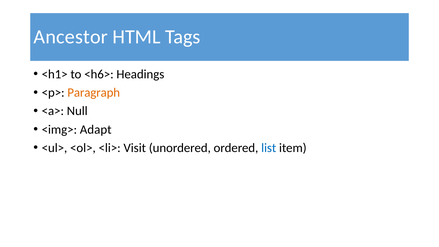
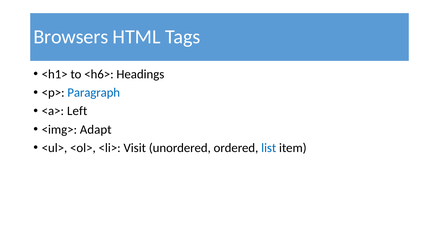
Ancestor: Ancestor -> Browsers
Paragraph colour: orange -> blue
Null: Null -> Left
